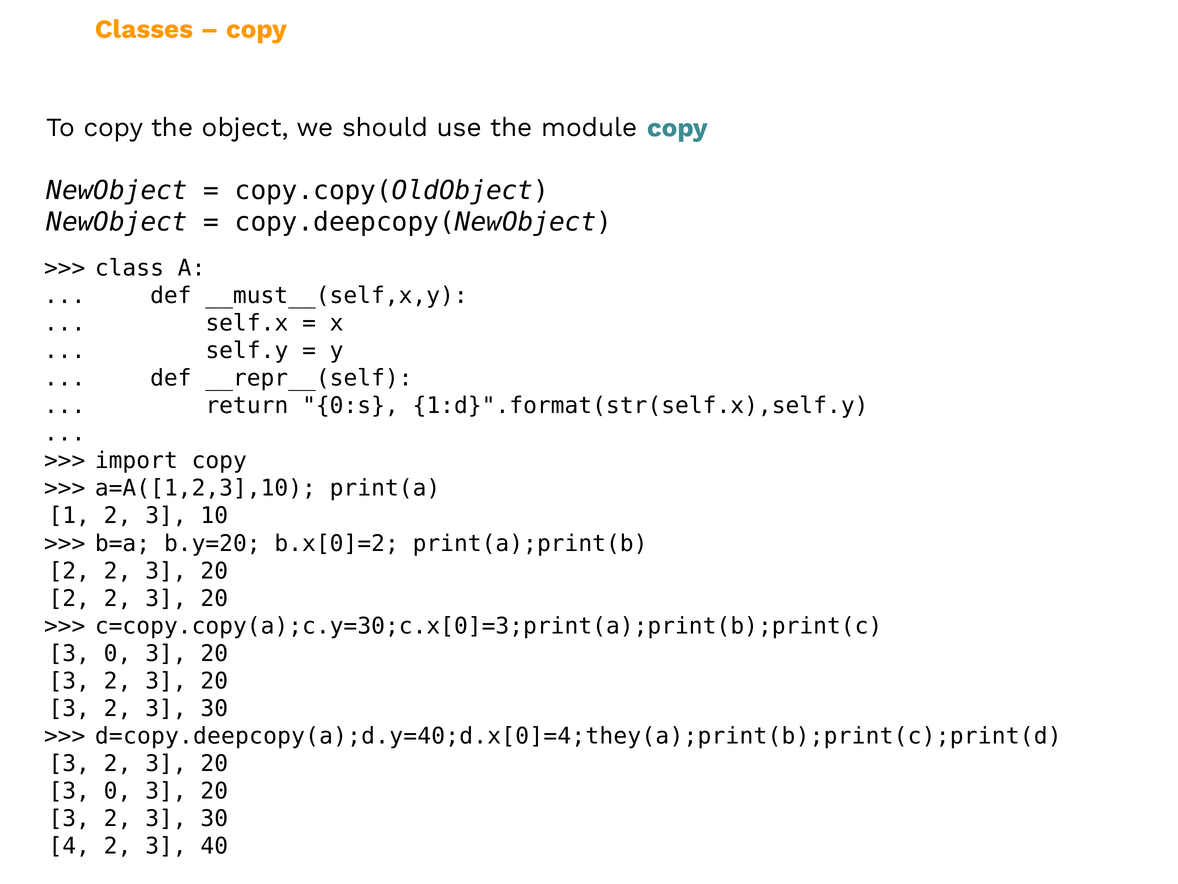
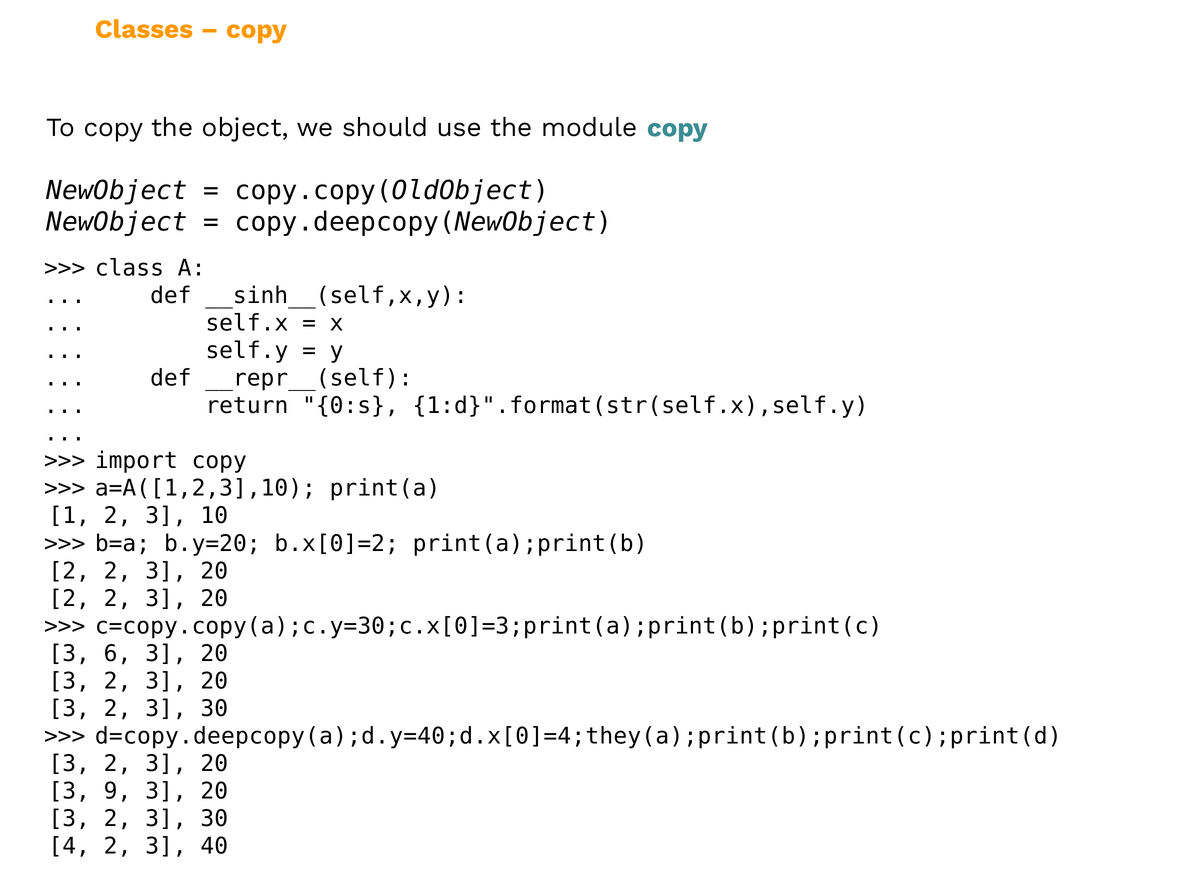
__must__(self,x,y: __must__(self,x,y -> __sinh__(self,x,y
0 at (118, 653): 0 -> 6
0 at (118, 791): 0 -> 9
